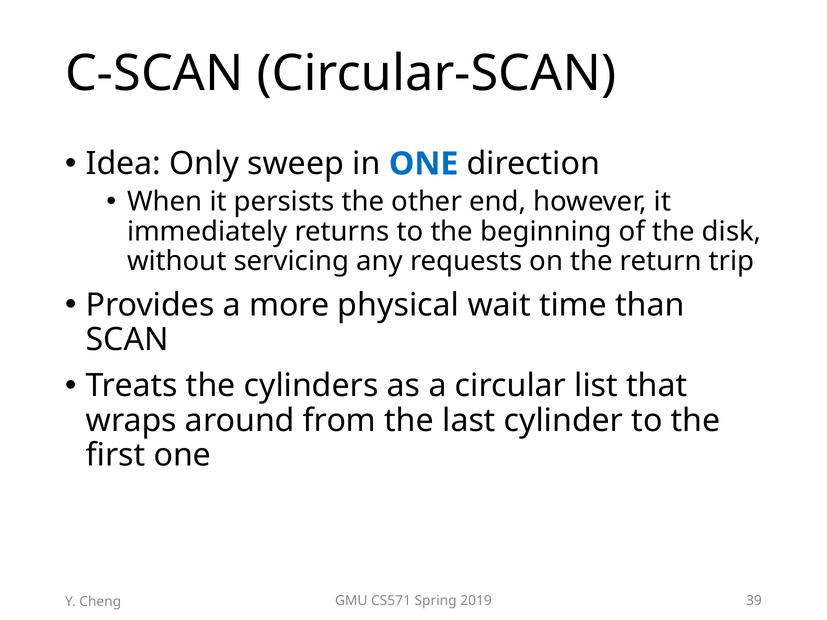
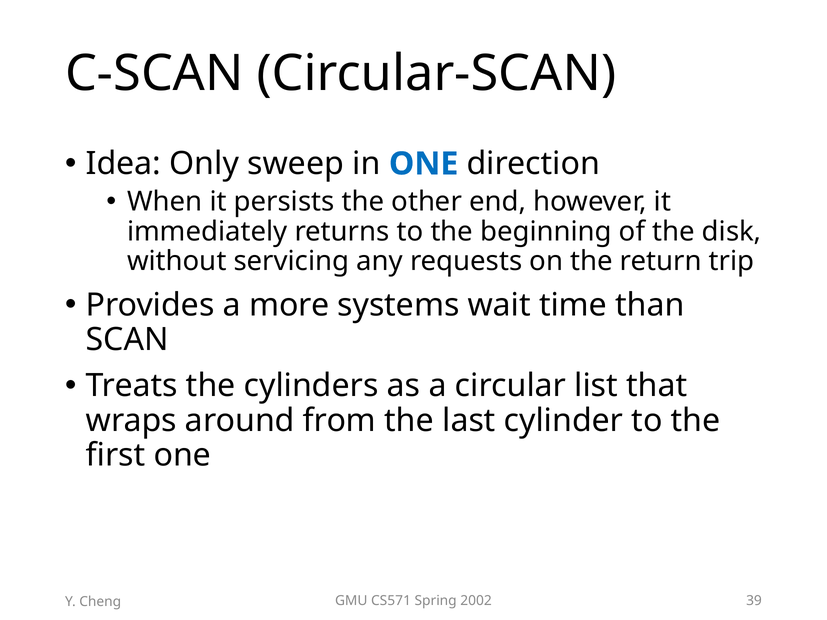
physical: physical -> systems
2019: 2019 -> 2002
